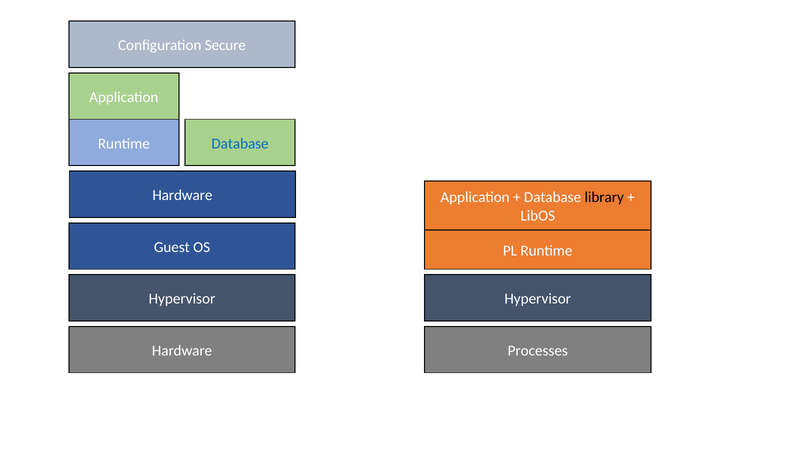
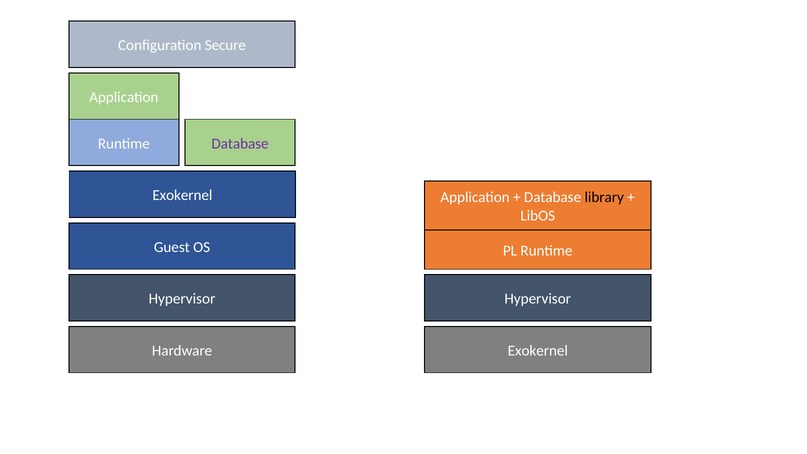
Database at (240, 144) colour: blue -> purple
Hardware at (182, 195): Hardware -> Exokernel
Hardware Processes: Processes -> Exokernel
